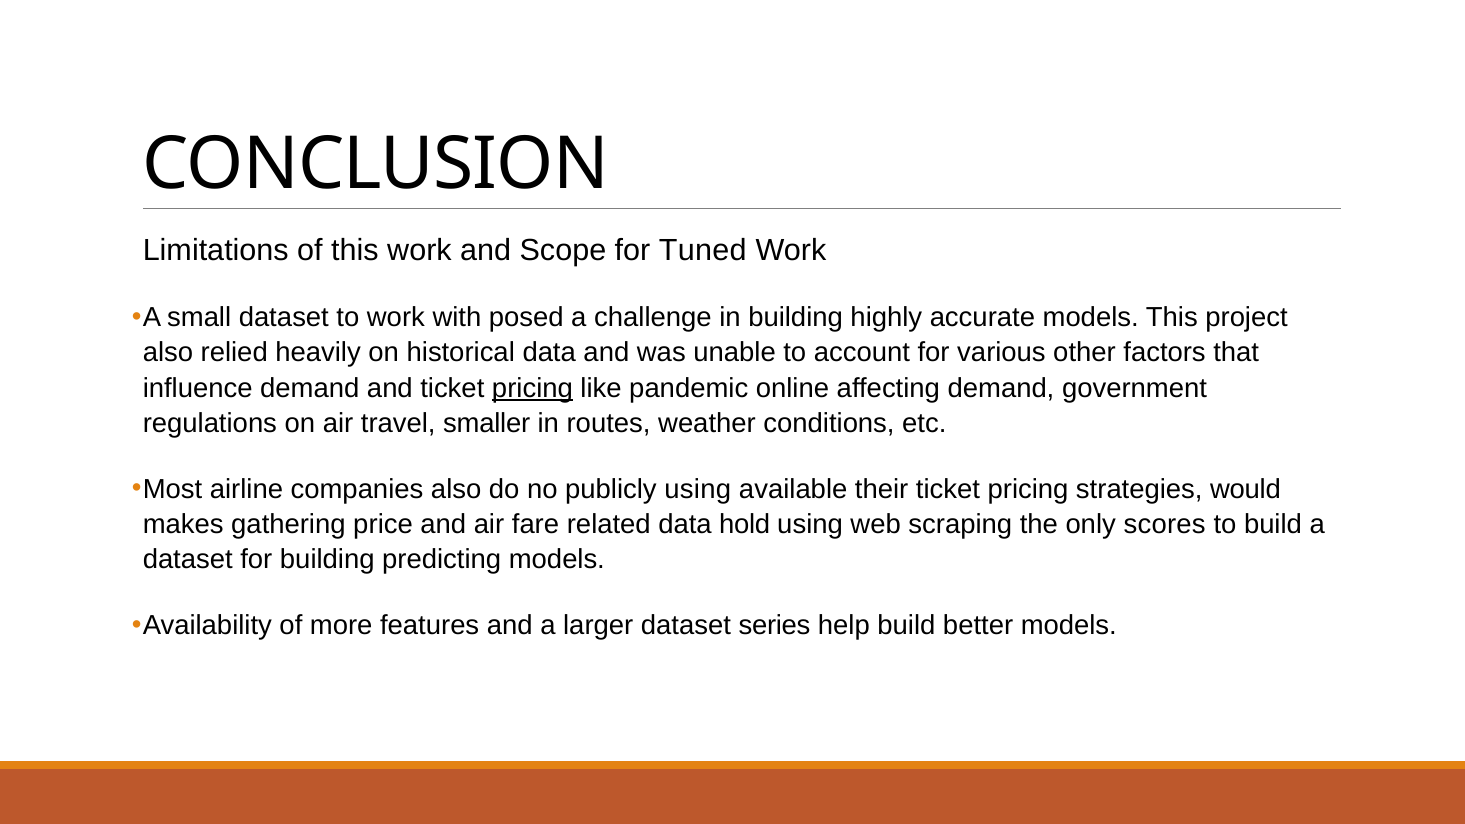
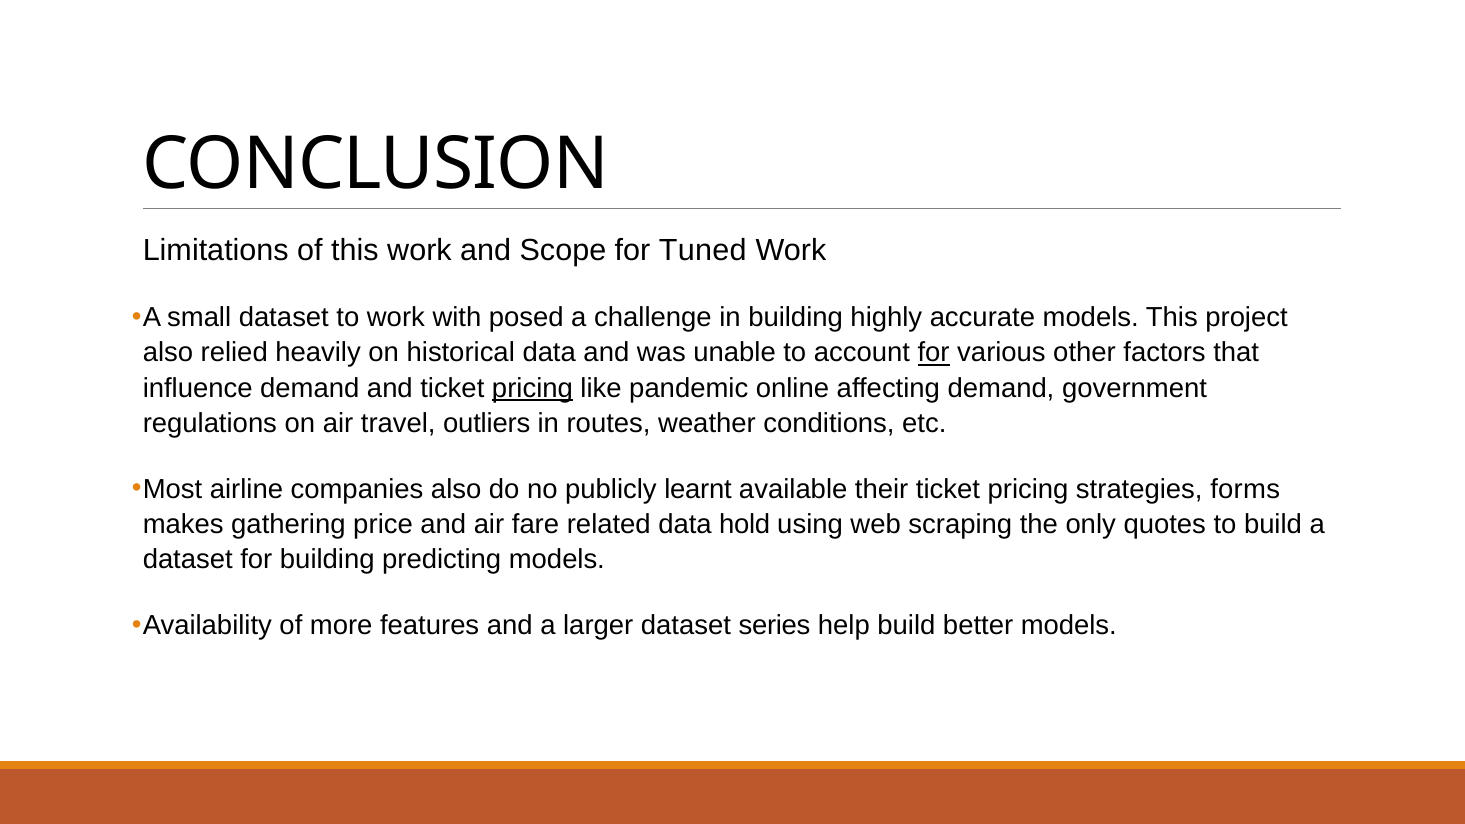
for at (934, 353) underline: none -> present
smaller: smaller -> outliers
publicly using: using -> learnt
would: would -> forms
scores: scores -> quotes
